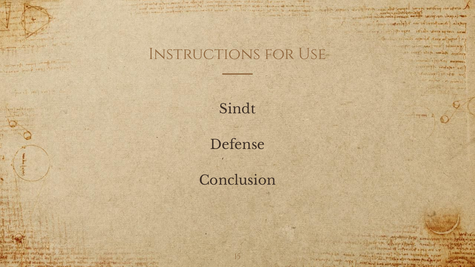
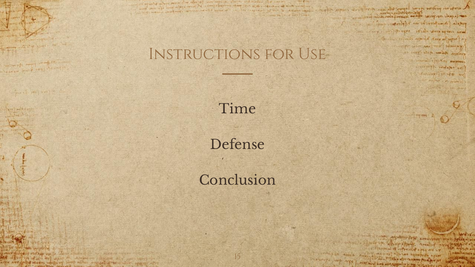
Sindt: Sindt -> Time
